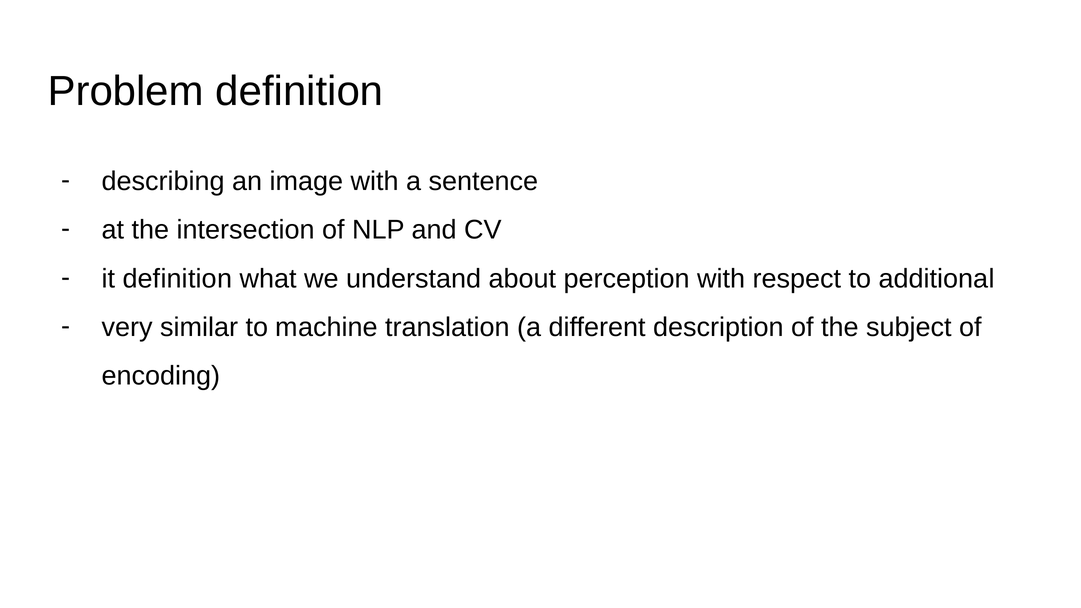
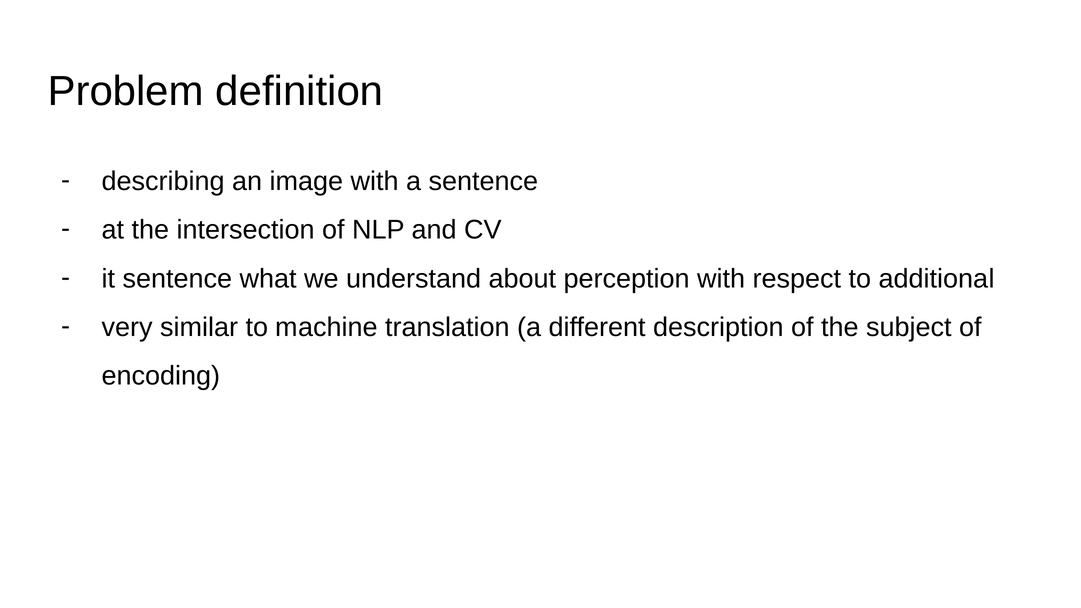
it definition: definition -> sentence
